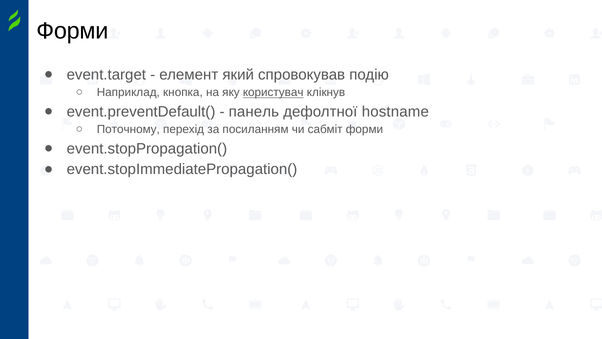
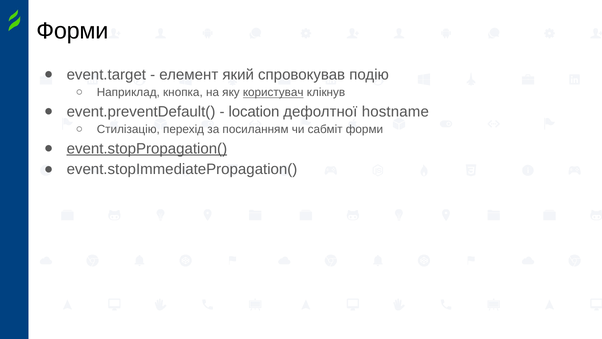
панель: панель -> location
Поточному: Поточному -> Стилізацію
event.stopPropagation( underline: none -> present
